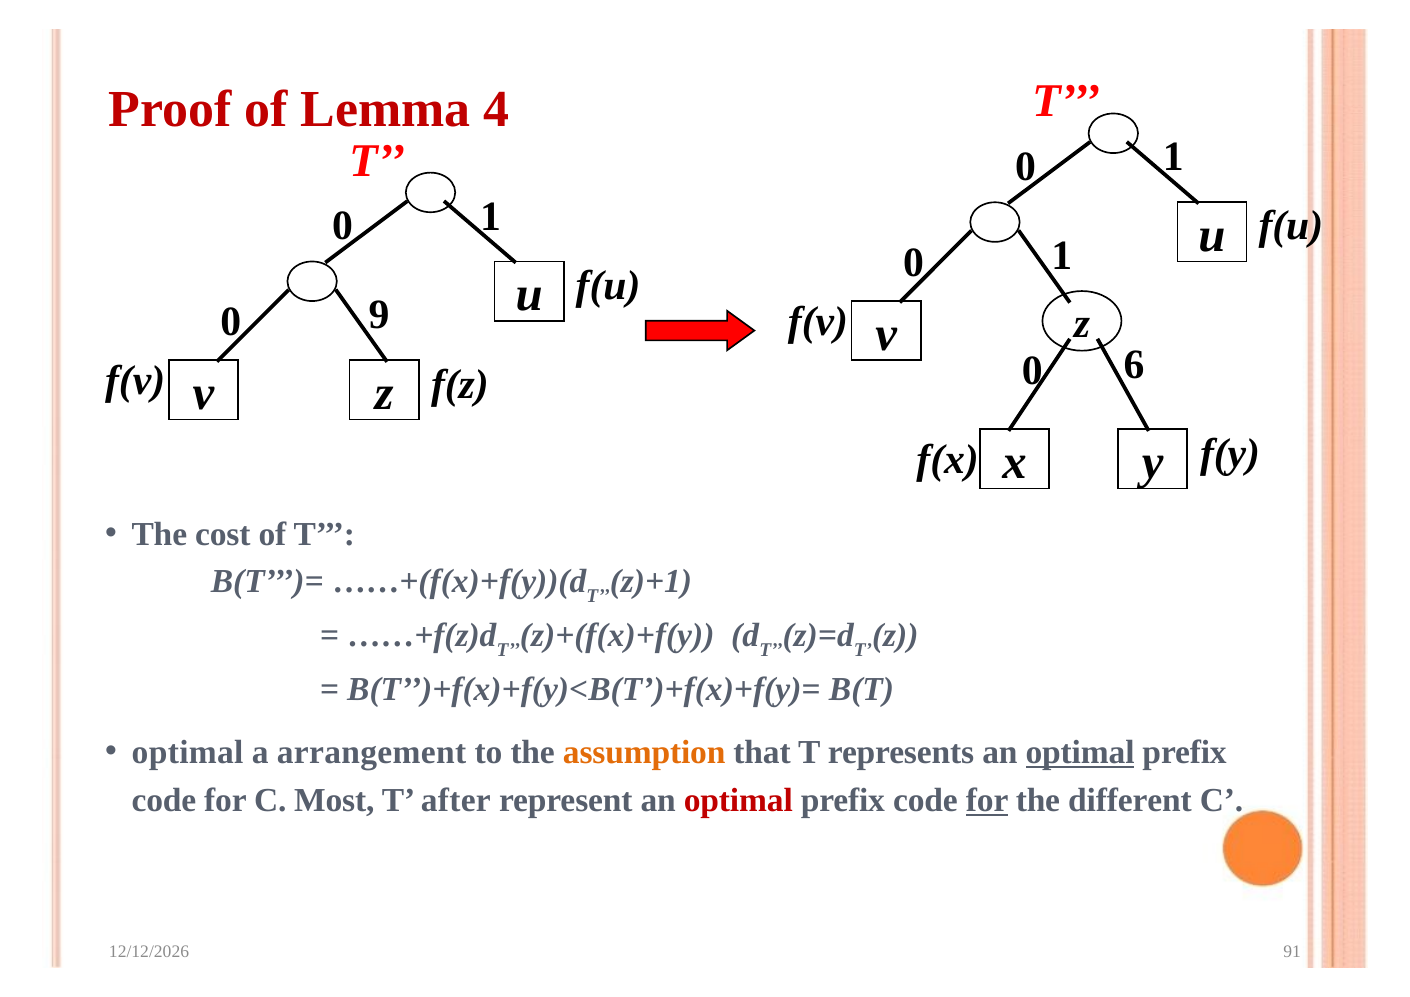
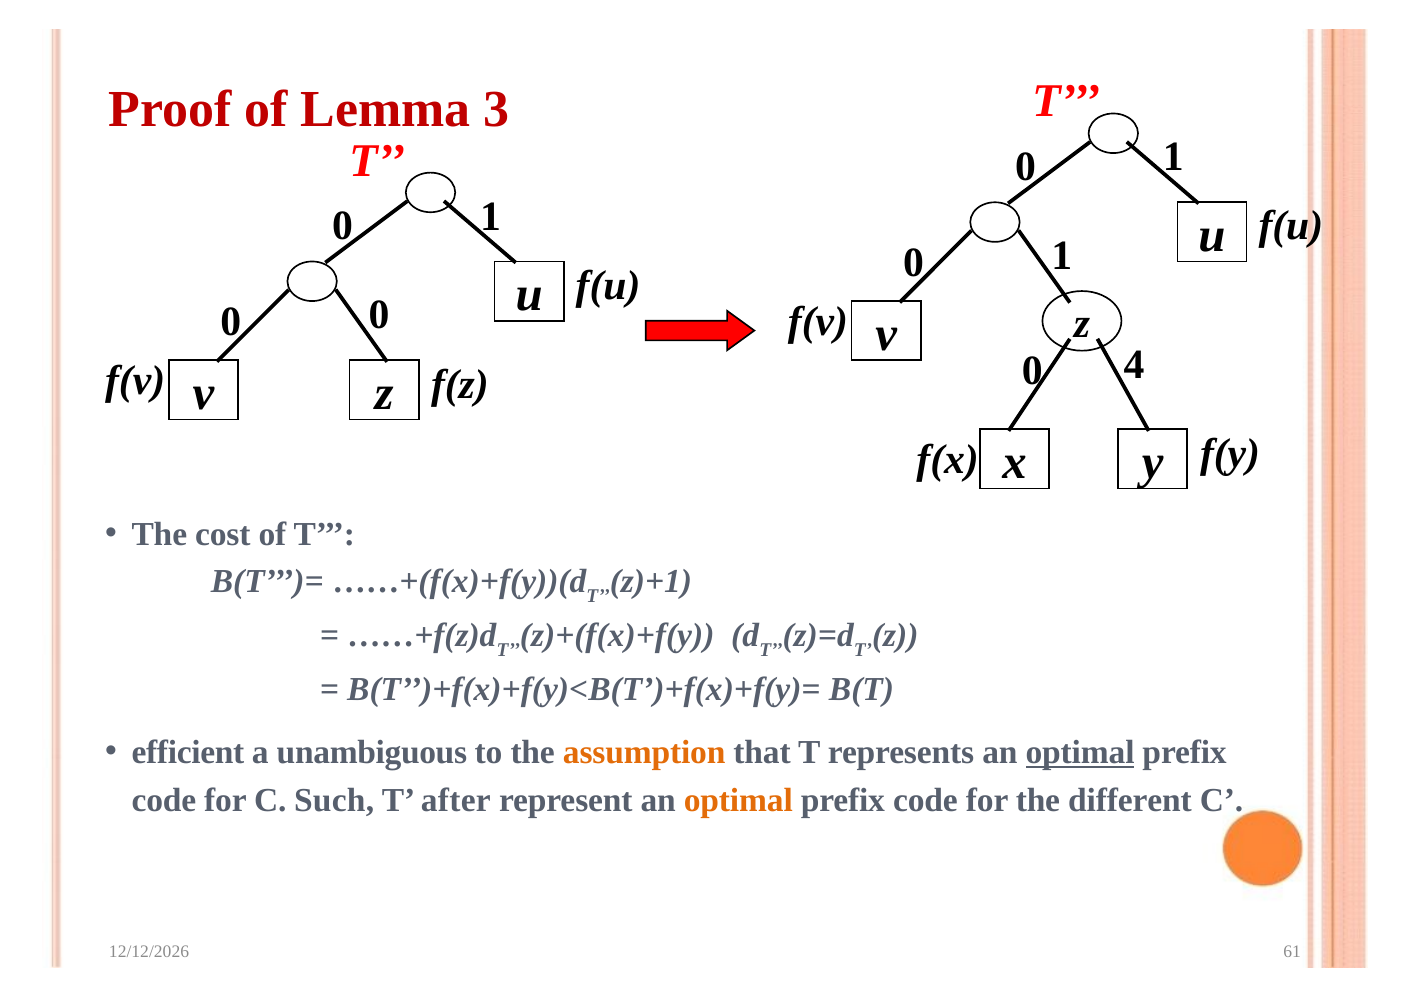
4: 4 -> 3
9 at (379, 315): 9 -> 0
6: 6 -> 4
optimal at (188, 752): optimal -> efficient
arrangement: arrangement -> unambiguous
Most: Most -> Such
optimal at (738, 800) colour: red -> orange
for at (987, 800) underline: present -> none
91: 91 -> 61
